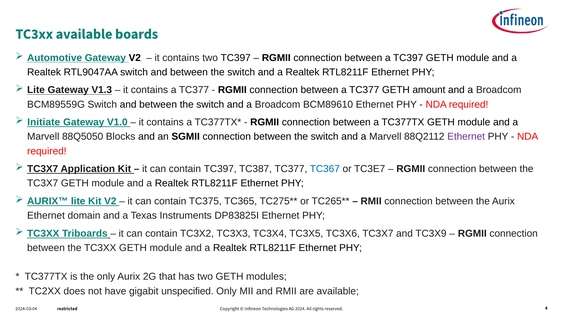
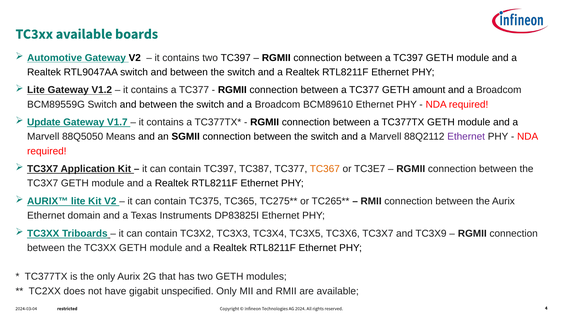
V1.3: V1.3 -> V1.2
Initiate: Initiate -> Update
V1.0: V1.0 -> V1.7
Blocks: Blocks -> Means
TC367 colour: blue -> orange
